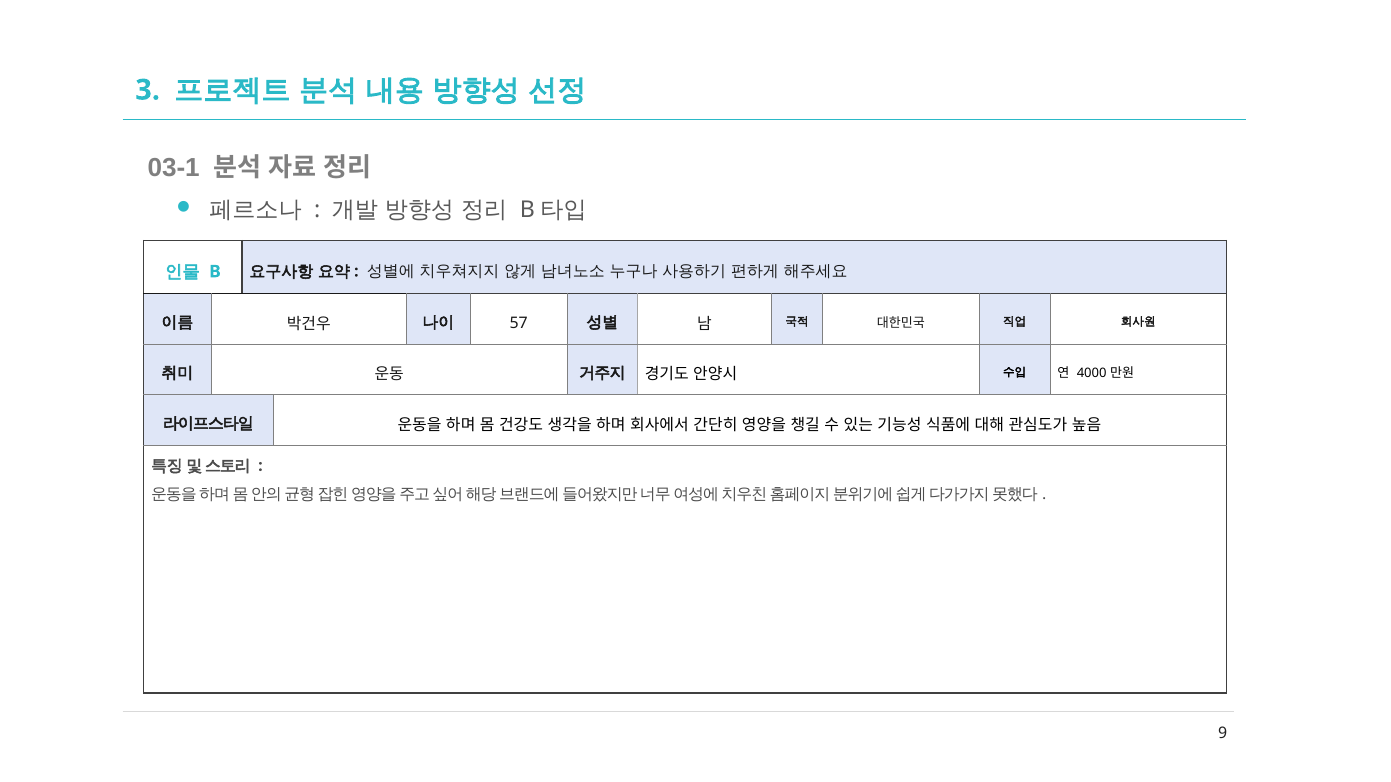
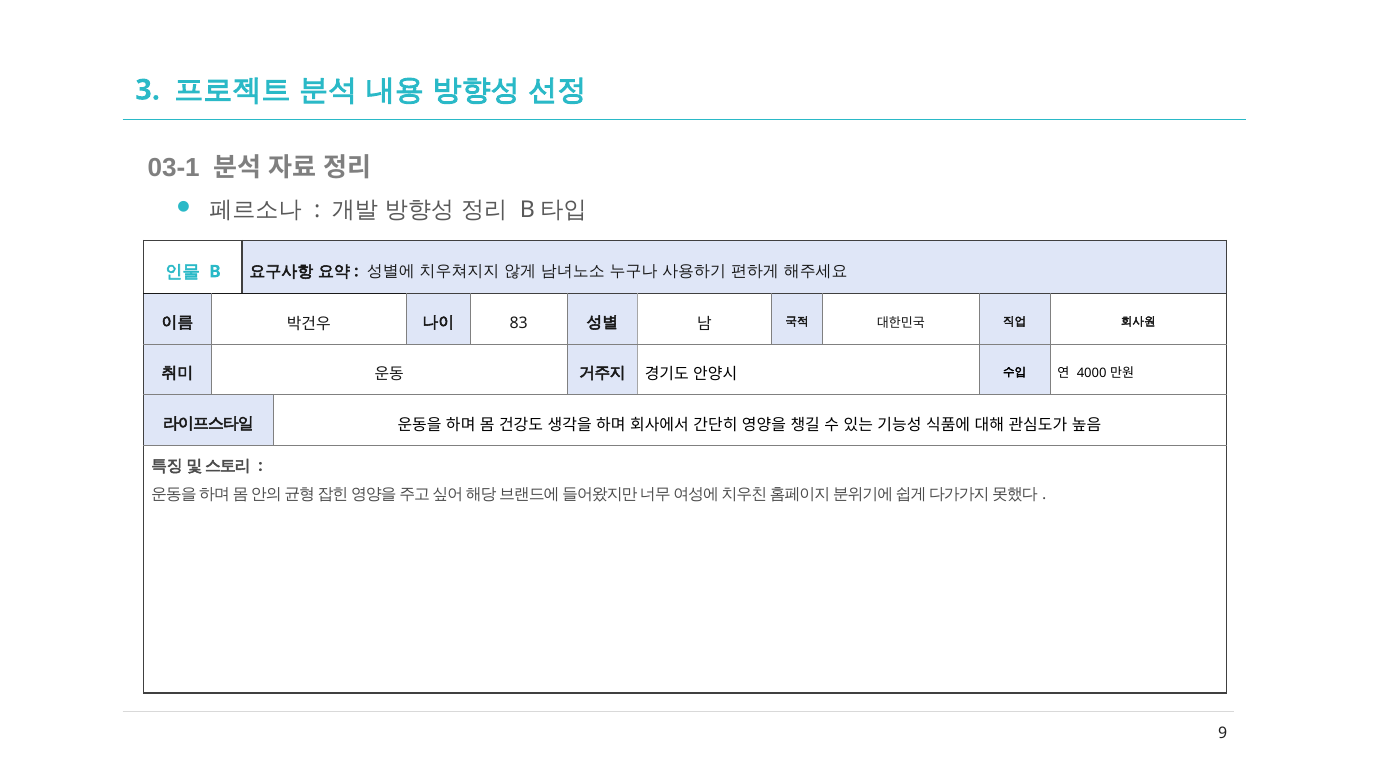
57: 57 -> 83
